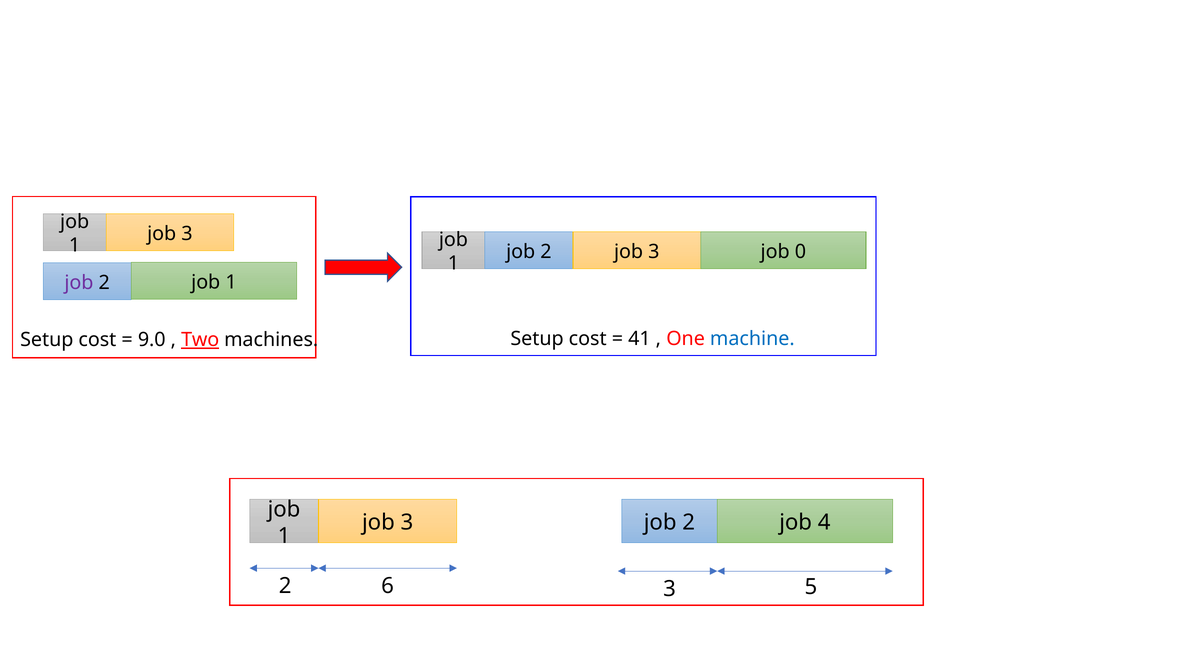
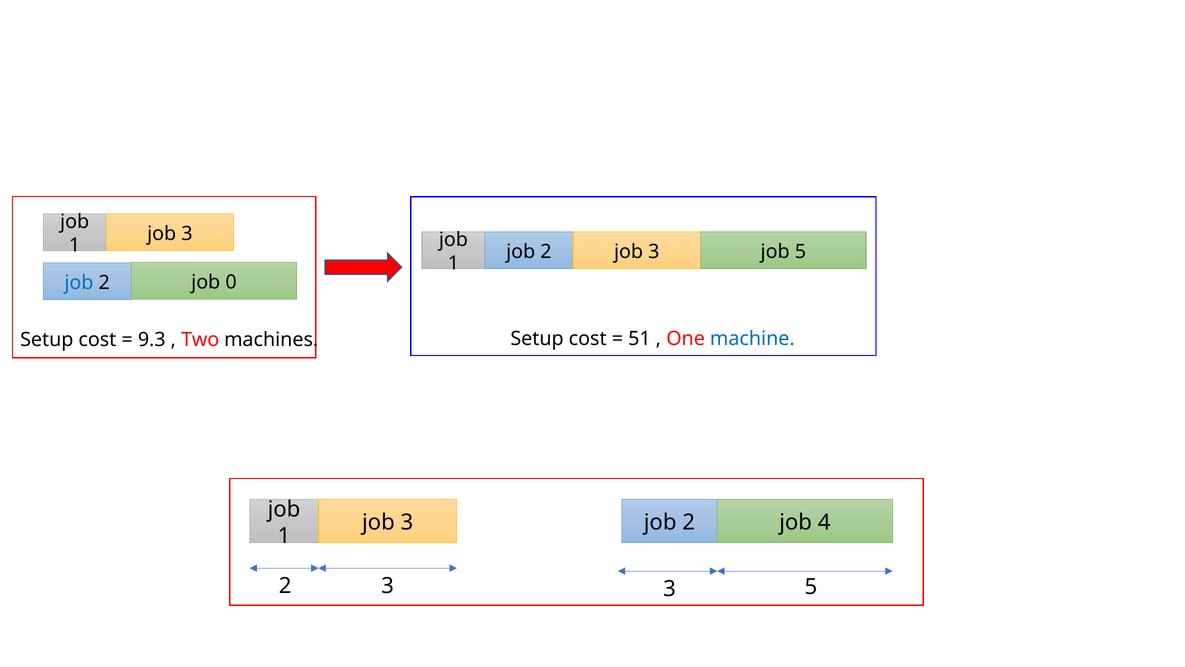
job 0: 0 -> 5
1 at (231, 282): 1 -> 0
job at (79, 283) colour: purple -> blue
9.0: 9.0 -> 9.3
Two underline: present -> none
41: 41 -> 51
2 6: 6 -> 3
